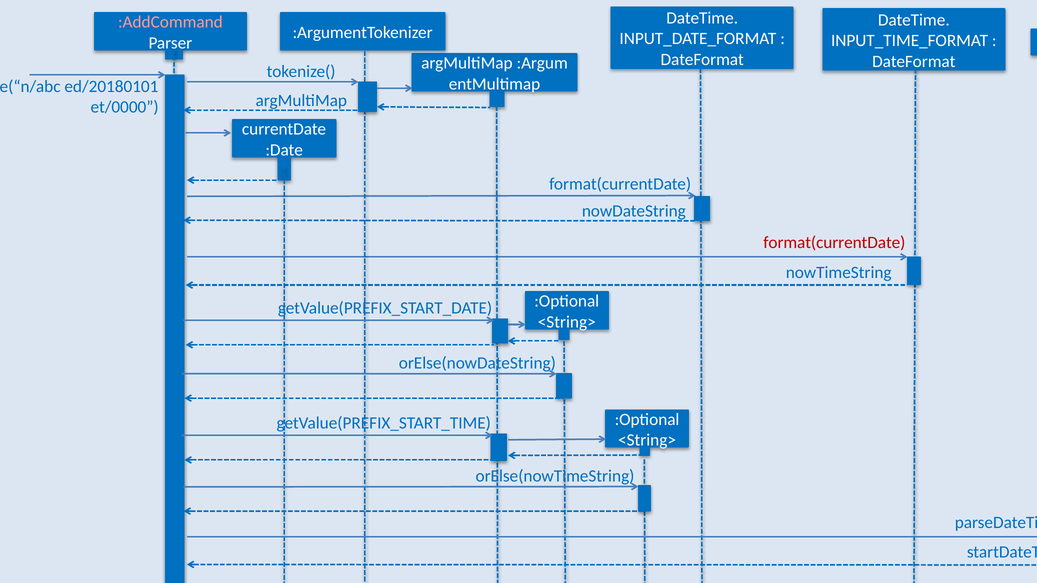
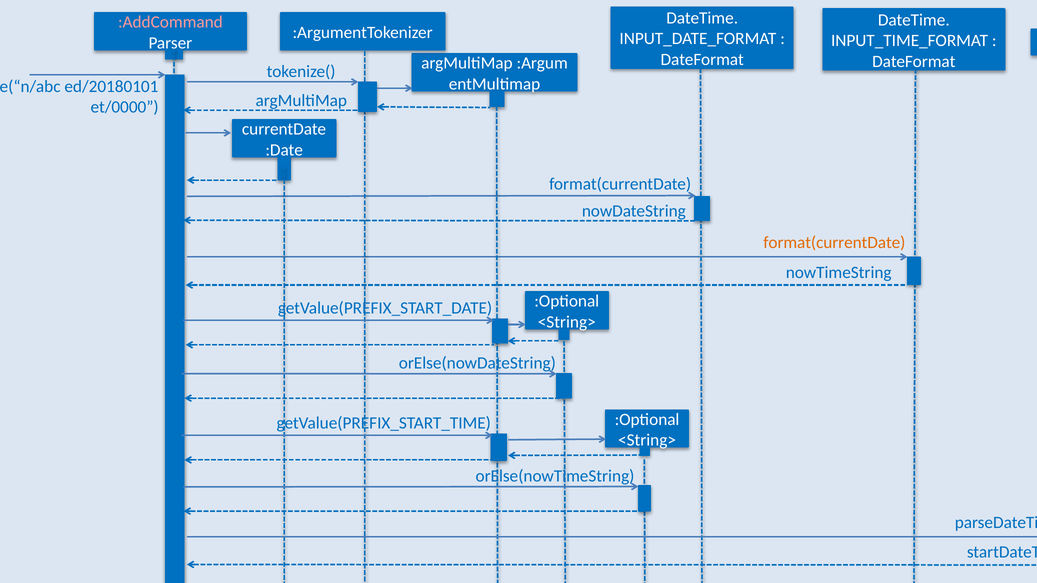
format(currentDate at (834, 243) colour: red -> orange
